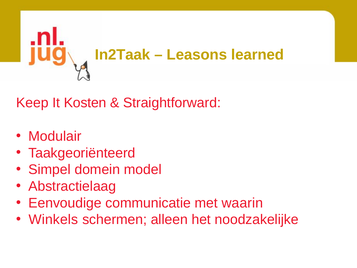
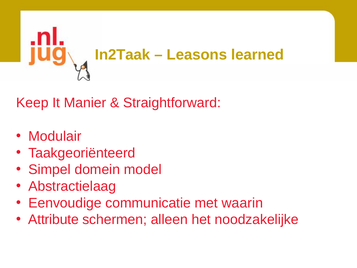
Kosten: Kosten -> Manier
Winkels: Winkels -> Attribute
